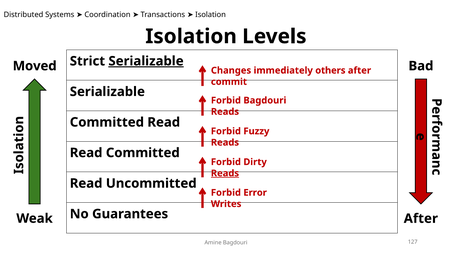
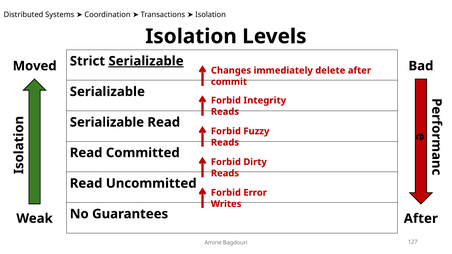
others: others -> delete
Forbid Bagdouri: Bagdouri -> Integrity
Committed at (107, 122): Committed -> Serializable
Reads at (225, 173) underline: present -> none
